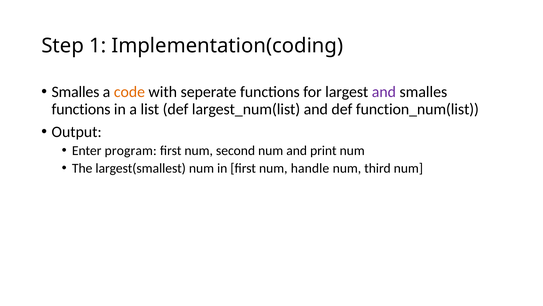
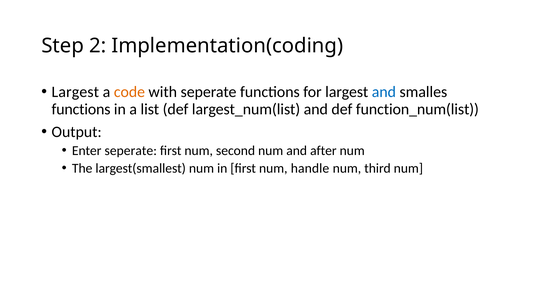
1: 1 -> 2
Smalles at (75, 92): Smalles -> Largest
and at (384, 92) colour: purple -> blue
Enter program: program -> seperate
print: print -> after
